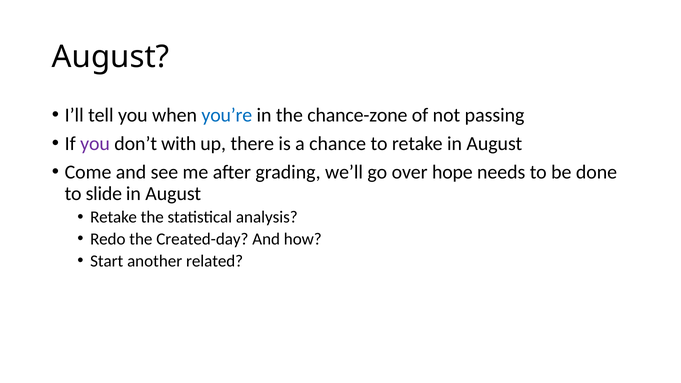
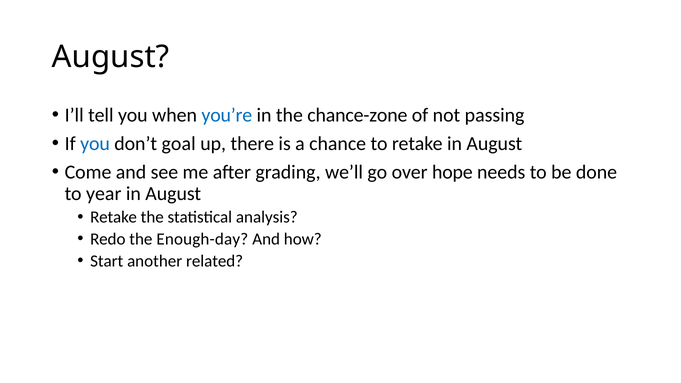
you at (95, 144) colour: purple -> blue
with: with -> goal
slide: slide -> year
Created-day: Created-day -> Enough-day
